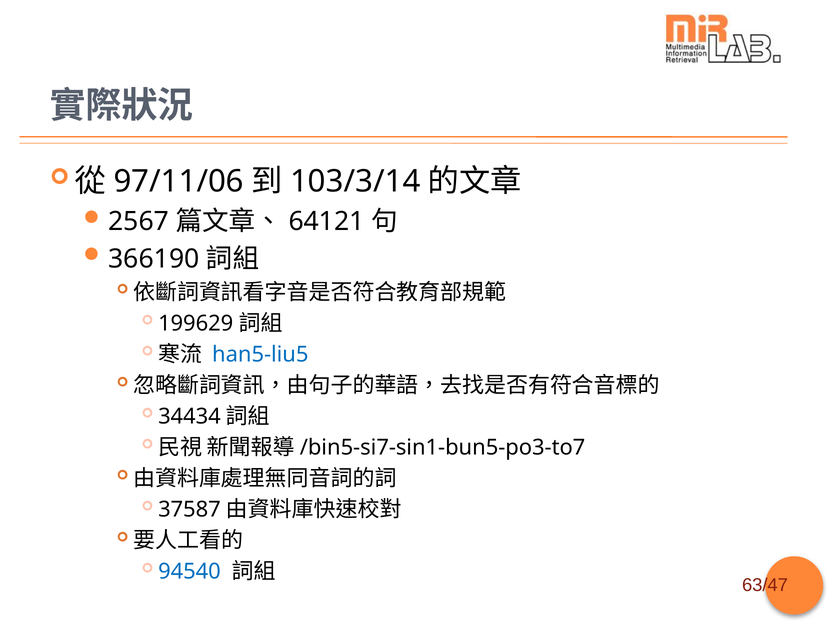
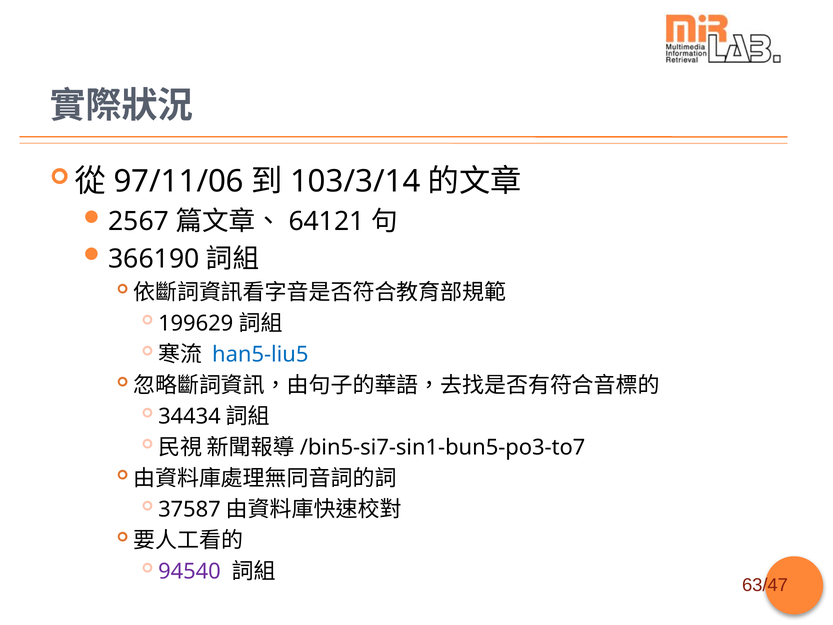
94540 colour: blue -> purple
